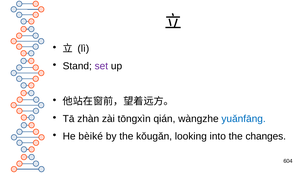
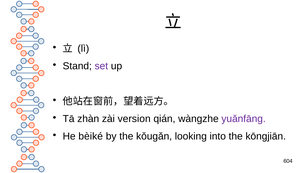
tōngxìn: tōngxìn -> version
yuǎnfāng colour: blue -> purple
changes: changes -> kōnɡjiān
